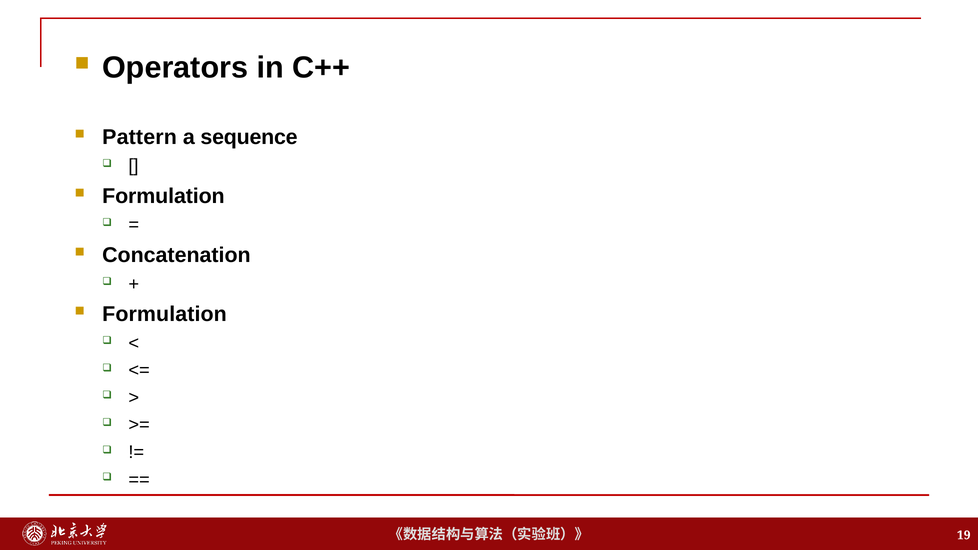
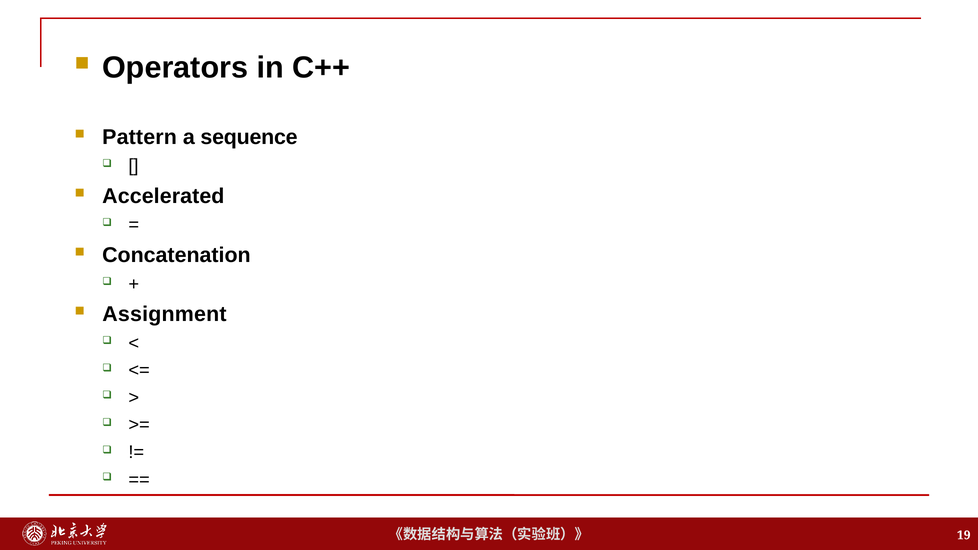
Formulation at (163, 196): Formulation -> Accelerated
Formulation at (165, 314): Formulation -> Assignment
